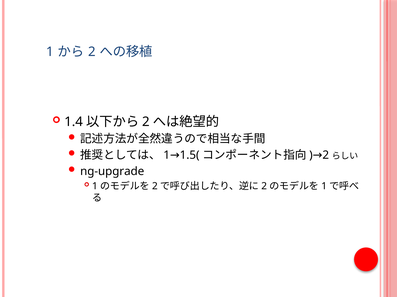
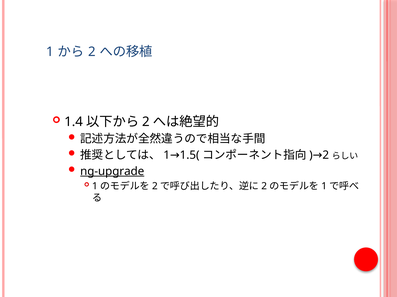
ng-upgrade underline: none -> present
